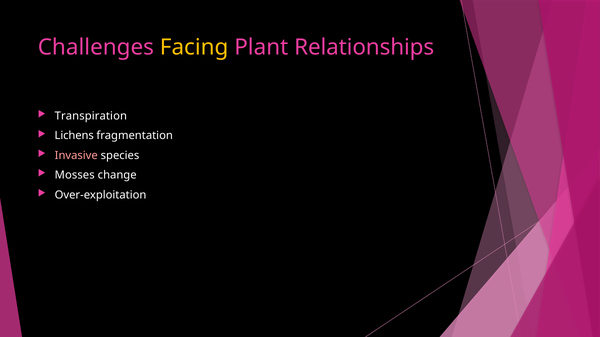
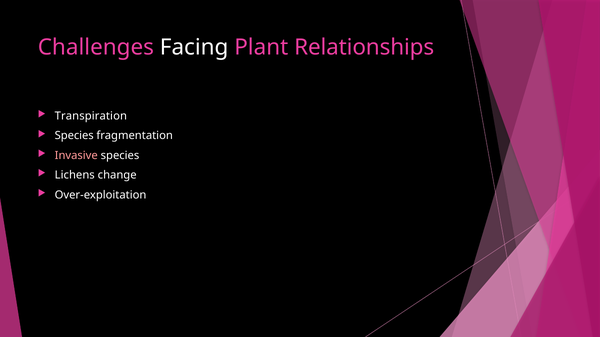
Facing colour: yellow -> white
Lichens at (74, 136): Lichens -> Species
Mosses: Mosses -> Lichens
